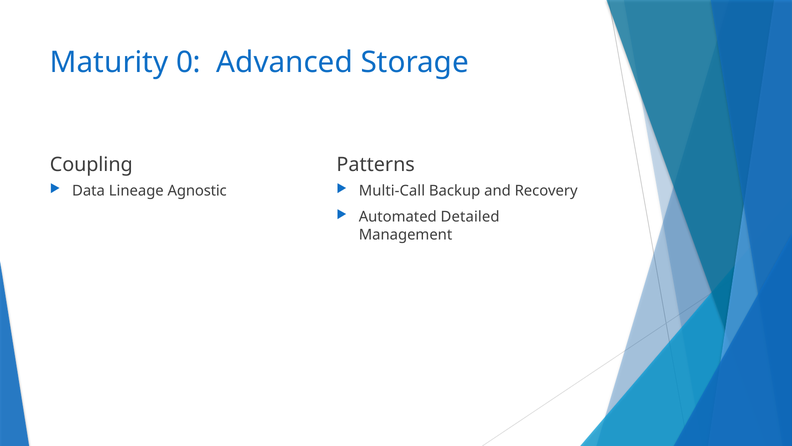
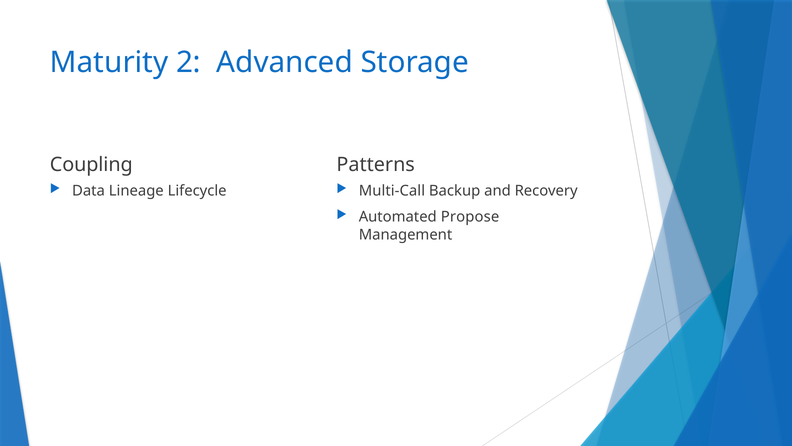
0: 0 -> 2
Agnostic: Agnostic -> Lifecycle
Detailed: Detailed -> Propose
